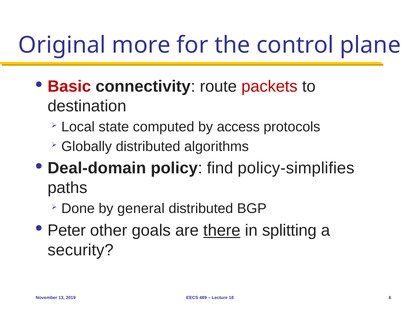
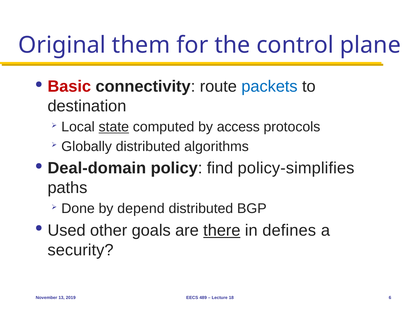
more: more -> them
packets colour: red -> blue
state underline: none -> present
general: general -> depend
Peter: Peter -> Used
splitting: splitting -> defines
